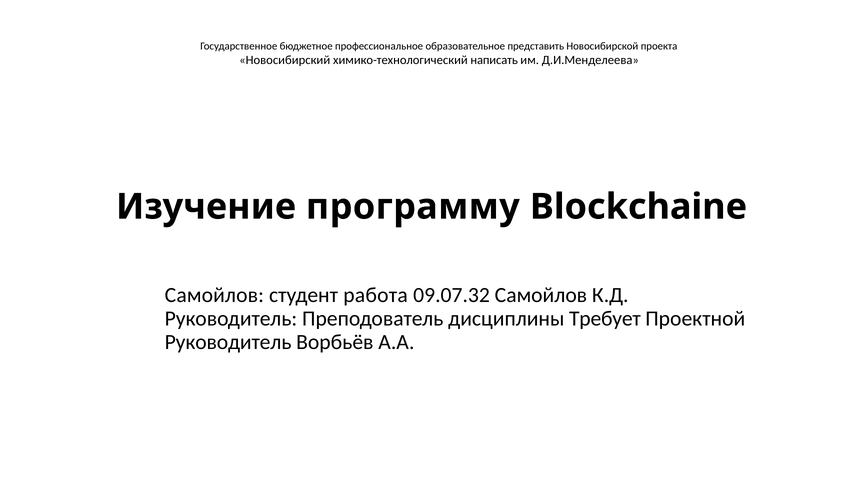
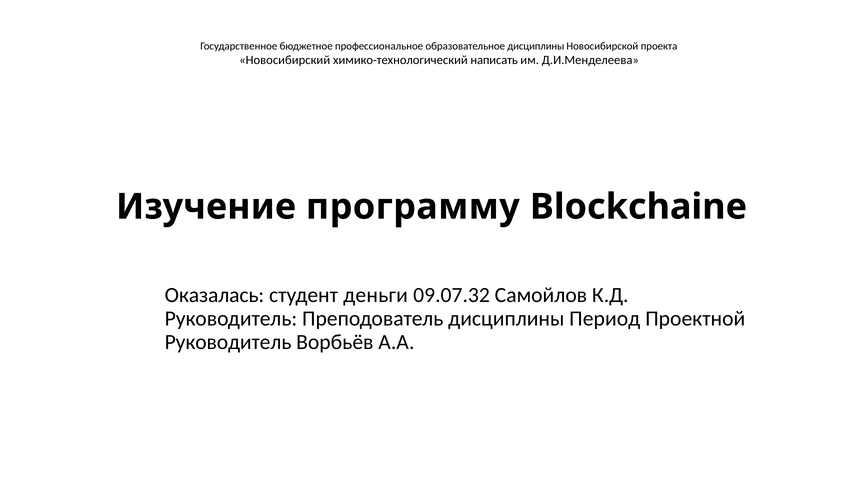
образовательное представить: представить -> дисциплины
Самойлов at (214, 296): Самойлов -> Оказалась
работа: работа -> деньги
Требует: Требует -> Период
